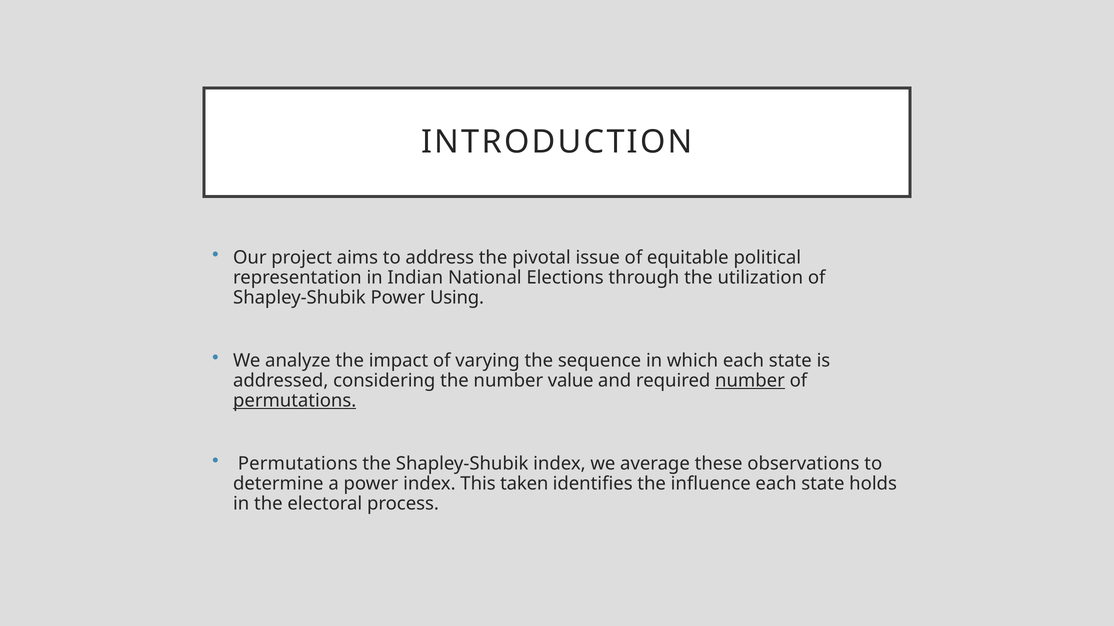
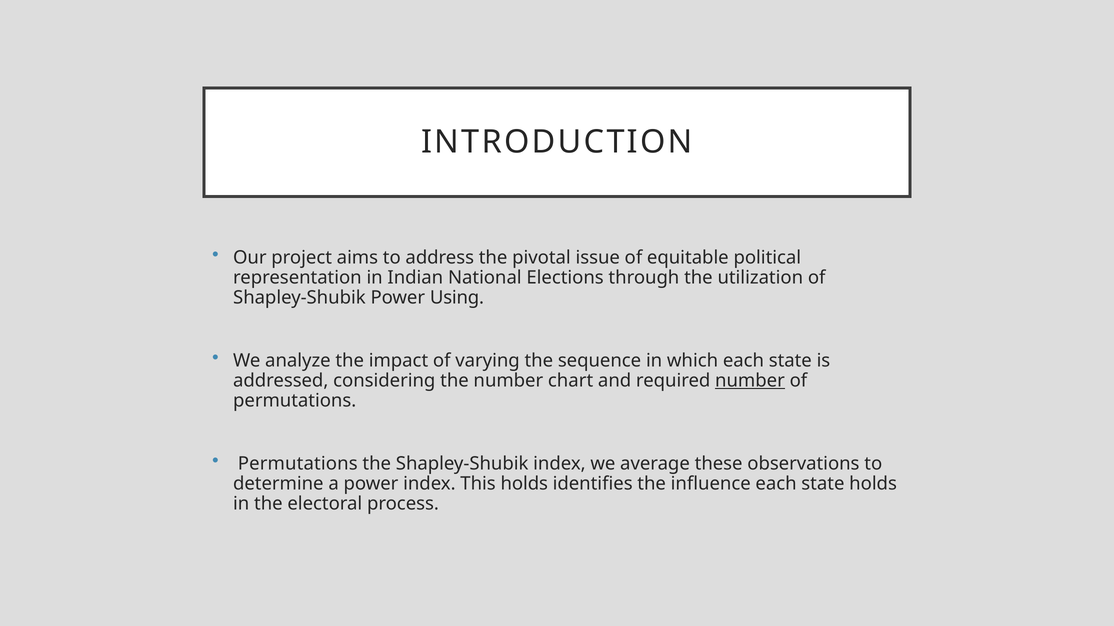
value: value -> chart
permutations at (295, 401) underline: present -> none
This taken: taken -> holds
